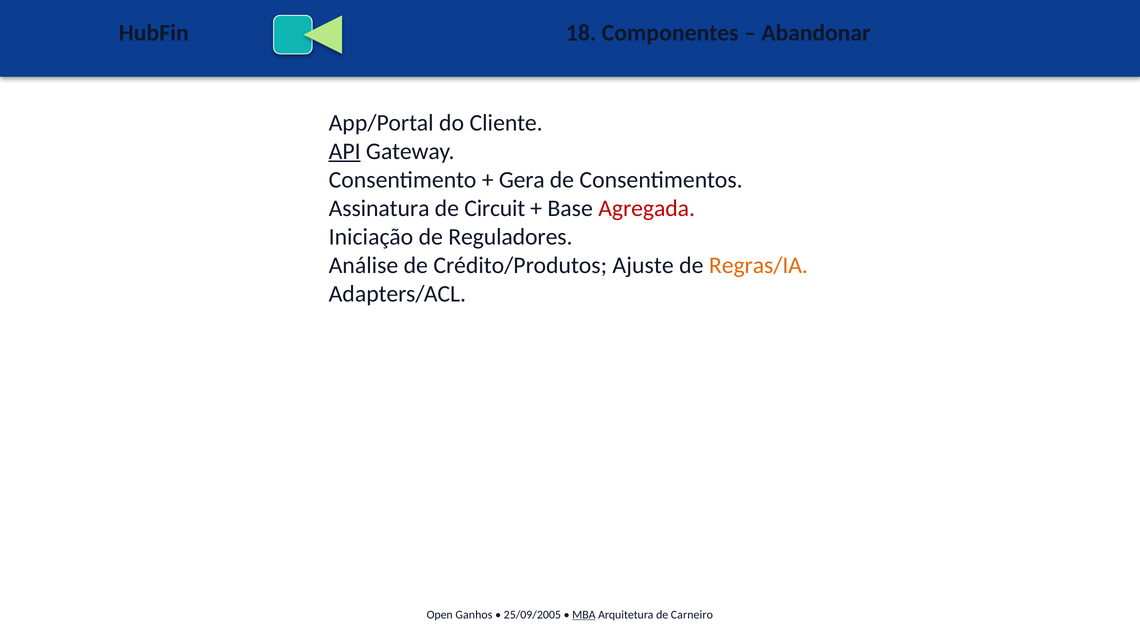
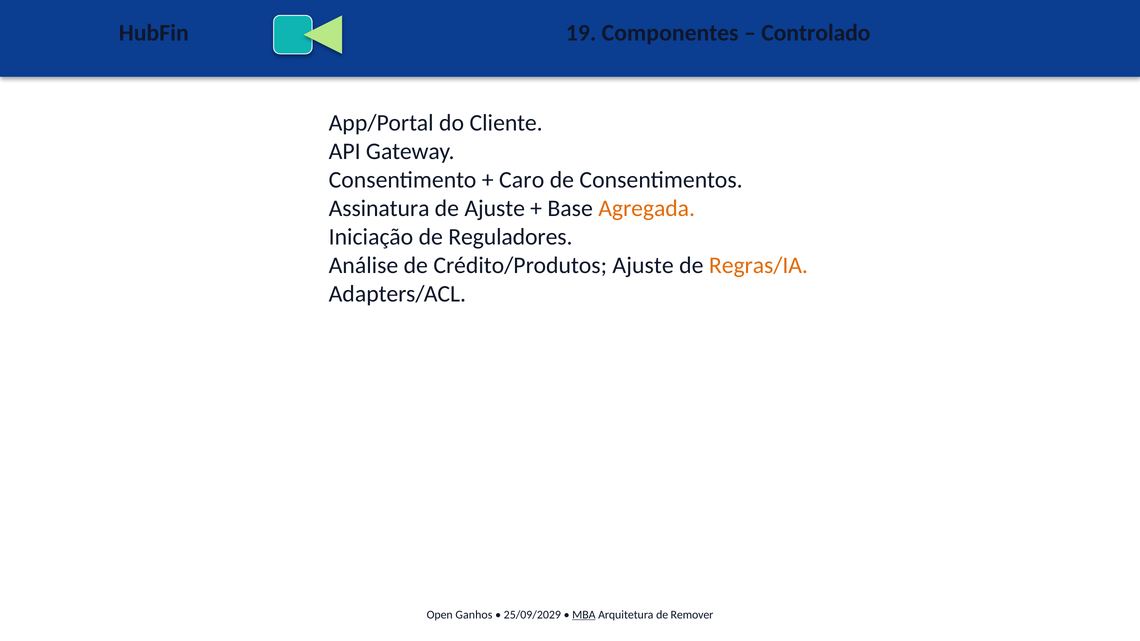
18: 18 -> 19
Abandonar: Abandonar -> Controlado
API underline: present -> none
Gera: Gera -> Caro
de Circuit: Circuit -> Ajuste
Agregada colour: red -> orange
25/09/2005: 25/09/2005 -> 25/09/2029
Carneiro: Carneiro -> Remover
